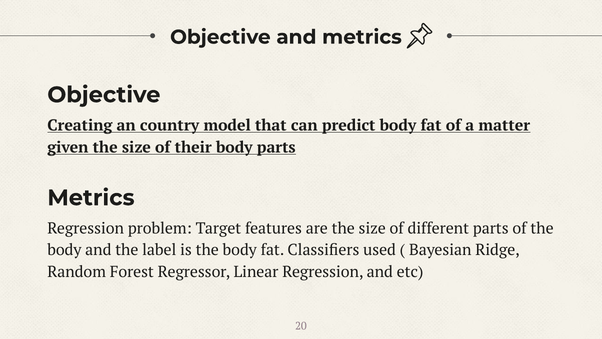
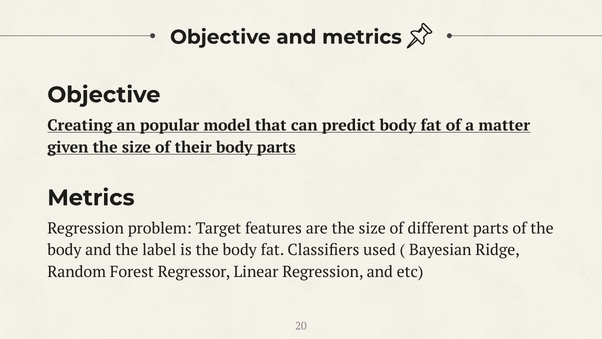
country: country -> popular
